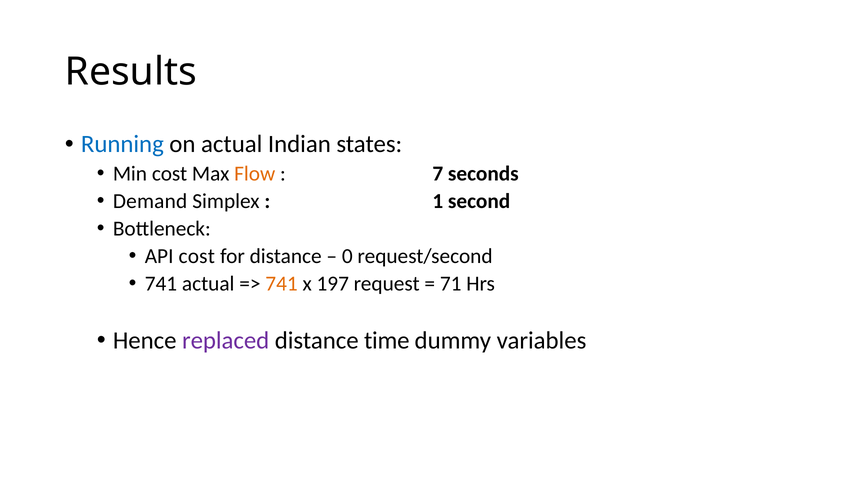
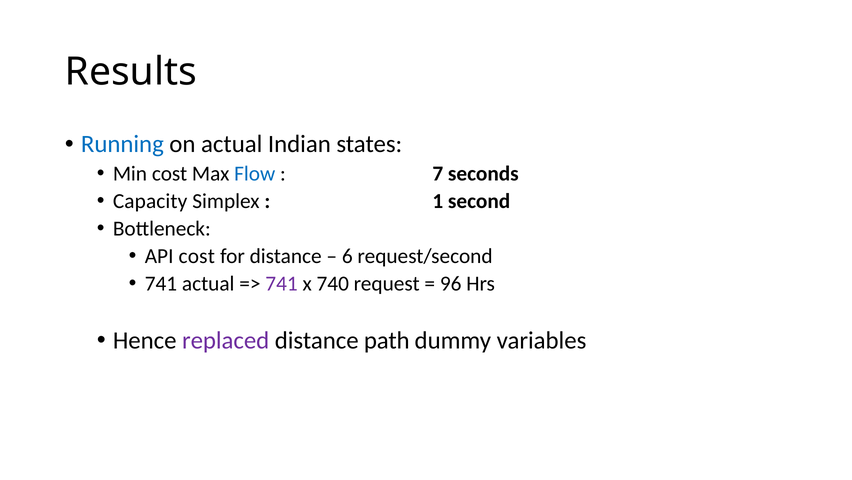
Flow colour: orange -> blue
Demand: Demand -> Capacity
0: 0 -> 6
741 at (282, 283) colour: orange -> purple
197: 197 -> 740
71: 71 -> 96
time: time -> path
